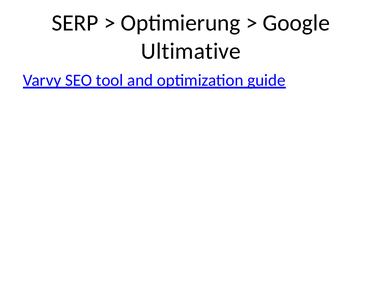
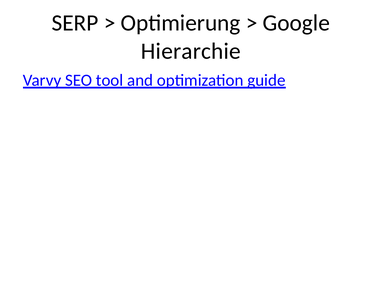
Ultimative: Ultimative -> Hierarchie
